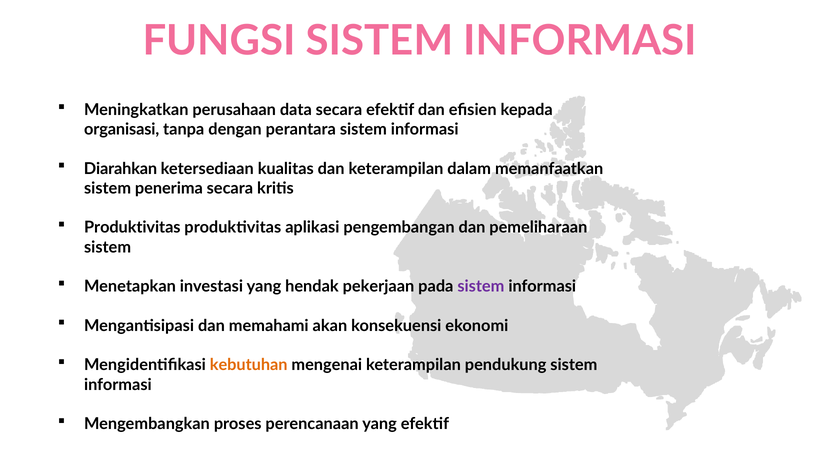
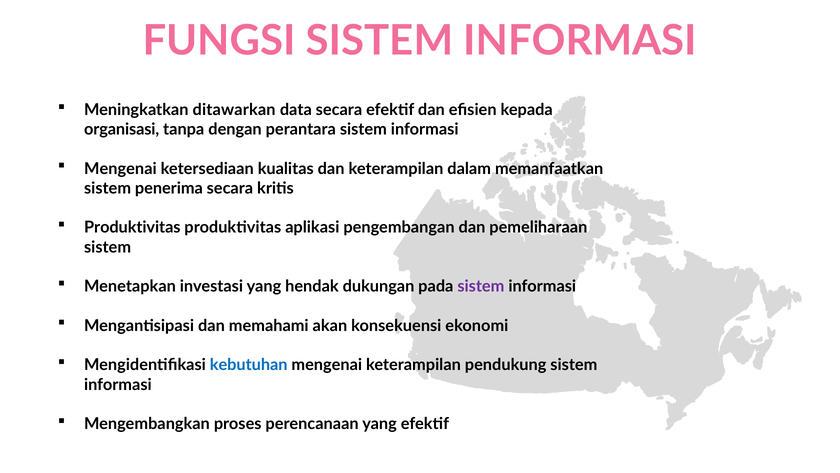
perusahaan: perusahaan -> ditawarkan
Diarahkan at (120, 169): Diarahkan -> Mengenai
pekerjaan: pekerjaan -> dukungan
kebutuhan colour: orange -> blue
